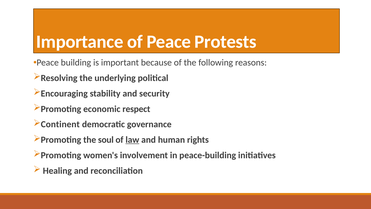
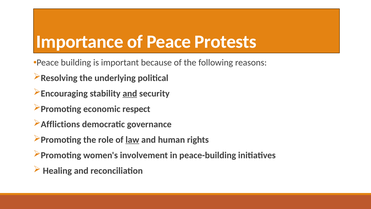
and at (130, 93) underline: none -> present
Continent: Continent -> Afflictions
soul: soul -> role
